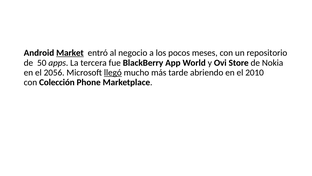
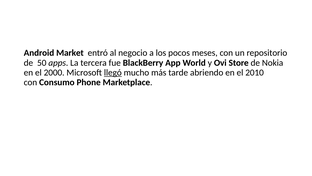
Market underline: present -> none
2056: 2056 -> 2000
Colección: Colección -> Consumo
